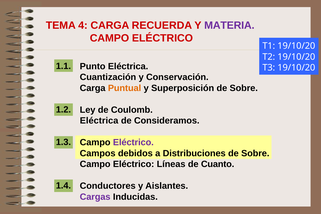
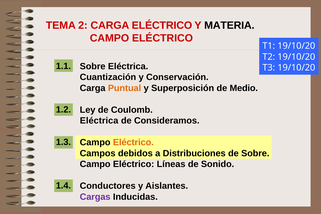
4: 4 -> 2
CARGA RECUERDA: RECUERDA -> ELÉCTRICO
MATERIA colour: purple -> black
Punto at (93, 66): Punto -> Sobre
Sobre at (244, 88): Sobre -> Medio
Eléctrico at (133, 142) colour: purple -> orange
Cuanto: Cuanto -> Sonido
